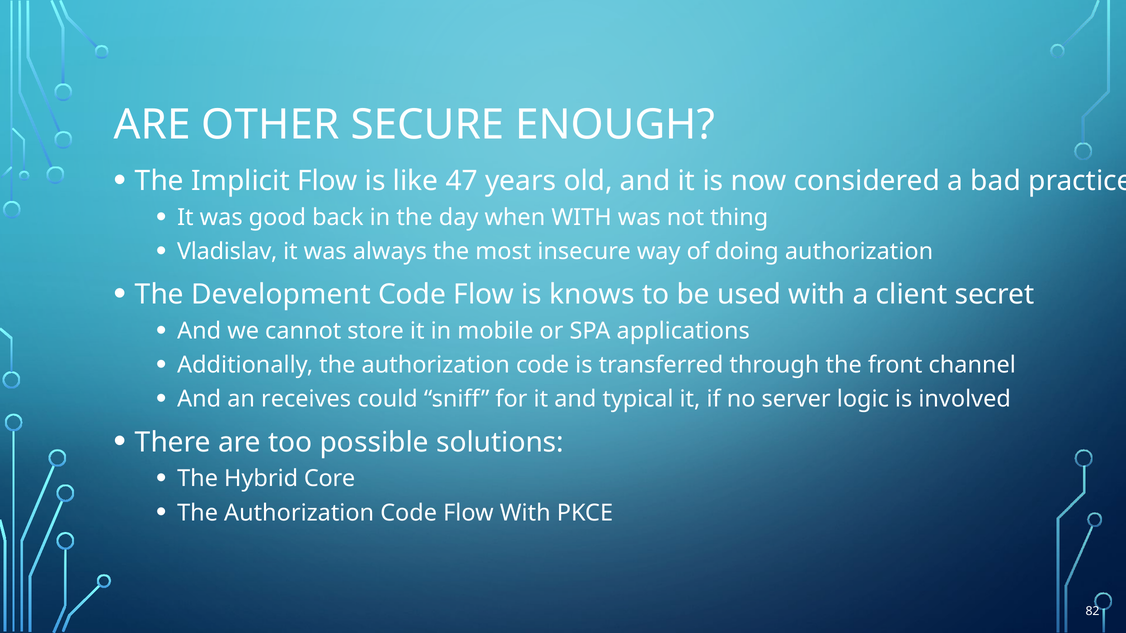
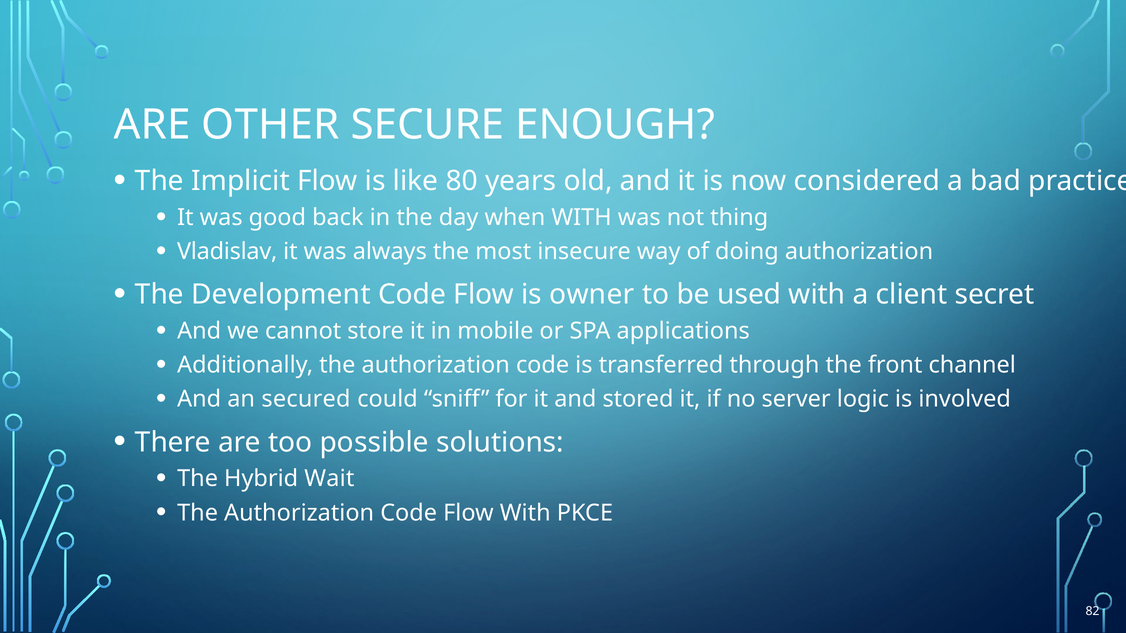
47: 47 -> 80
knows: knows -> owner
receives: receives -> secured
typical: typical -> stored
Core: Core -> Wait
